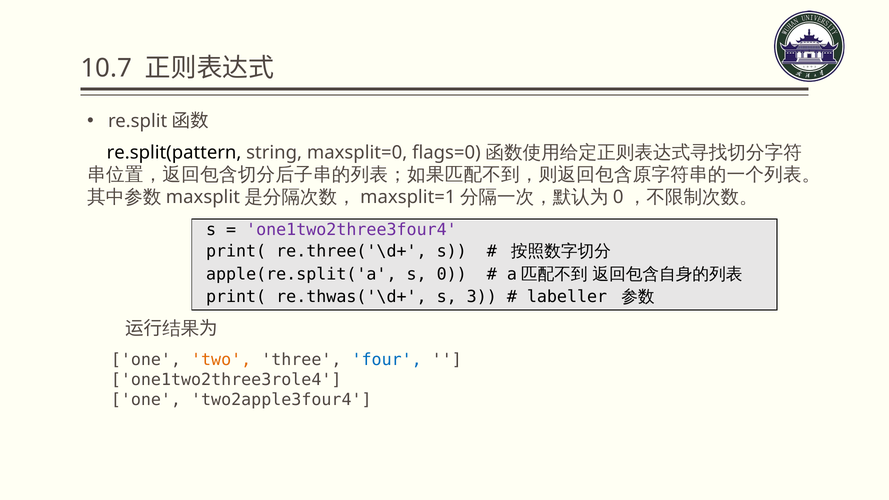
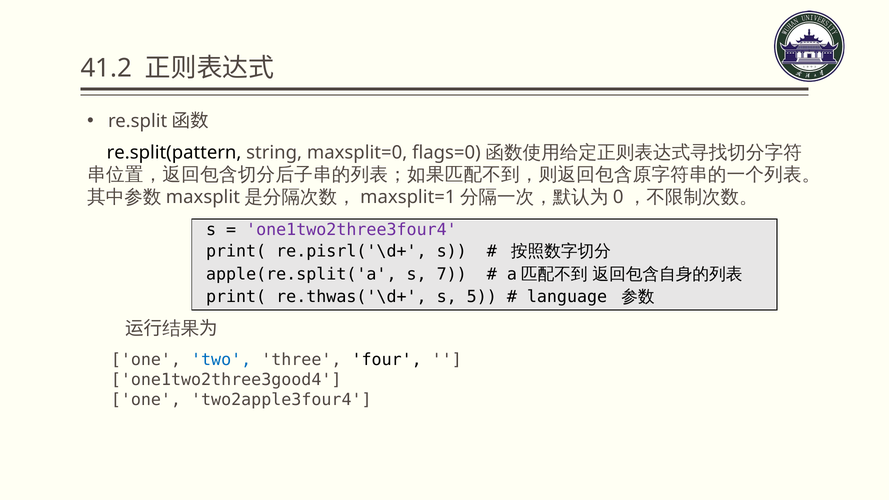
10.7: 10.7 -> 41.2
re.three('\d+: re.three('\d+ -> re.pisrl('\d+
0: 0 -> 7
3: 3 -> 5
labeller: labeller -> language
two colour: orange -> blue
four colour: blue -> black
one1two2three3role4: one1two2three3role4 -> one1two2three3good4
